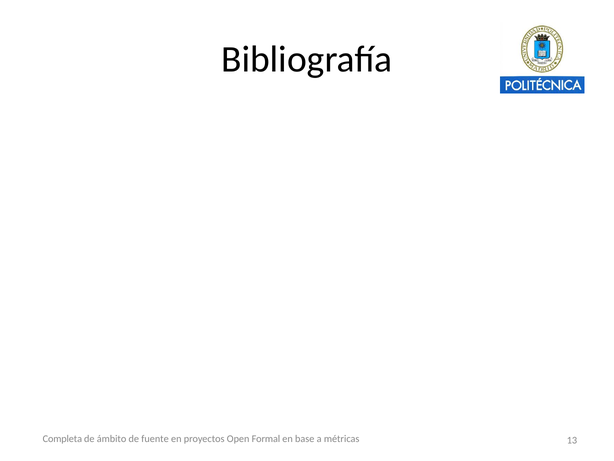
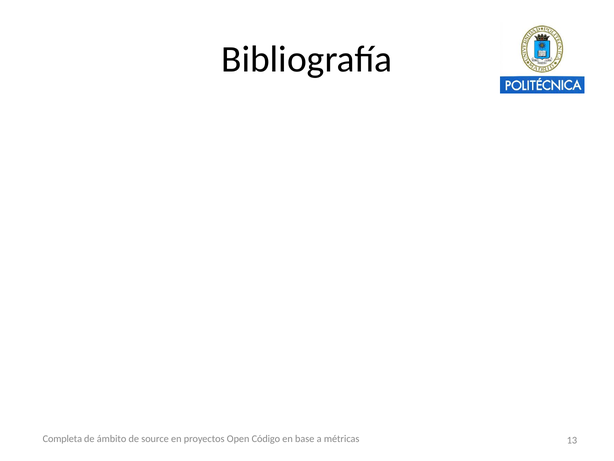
fuente: fuente -> source
Formal: Formal -> Código
